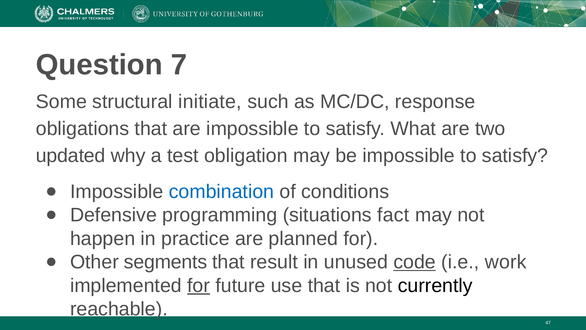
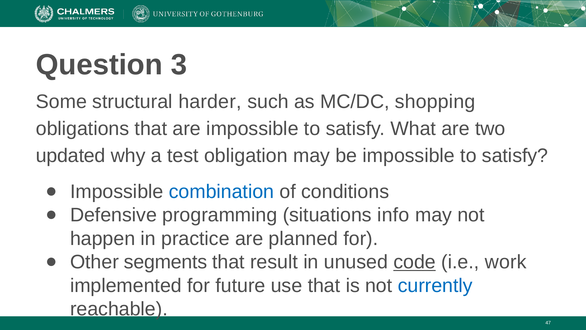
7: 7 -> 3
initiate: initiate -> harder
response: response -> shopping
fact: fact -> info
for at (199, 285) underline: present -> none
currently colour: black -> blue
